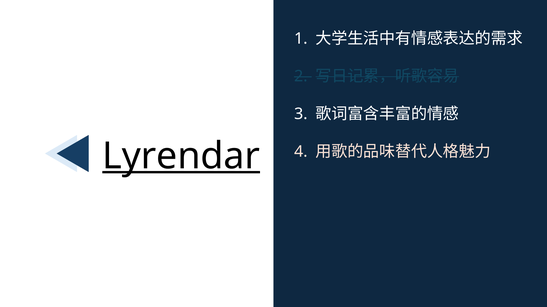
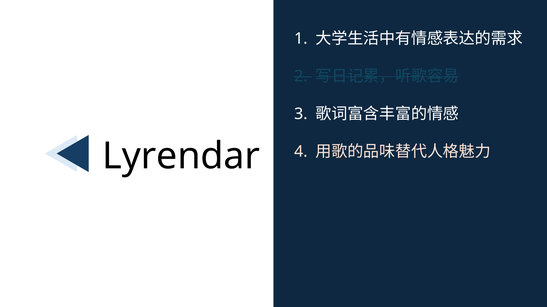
Lyrendar underline: present -> none
